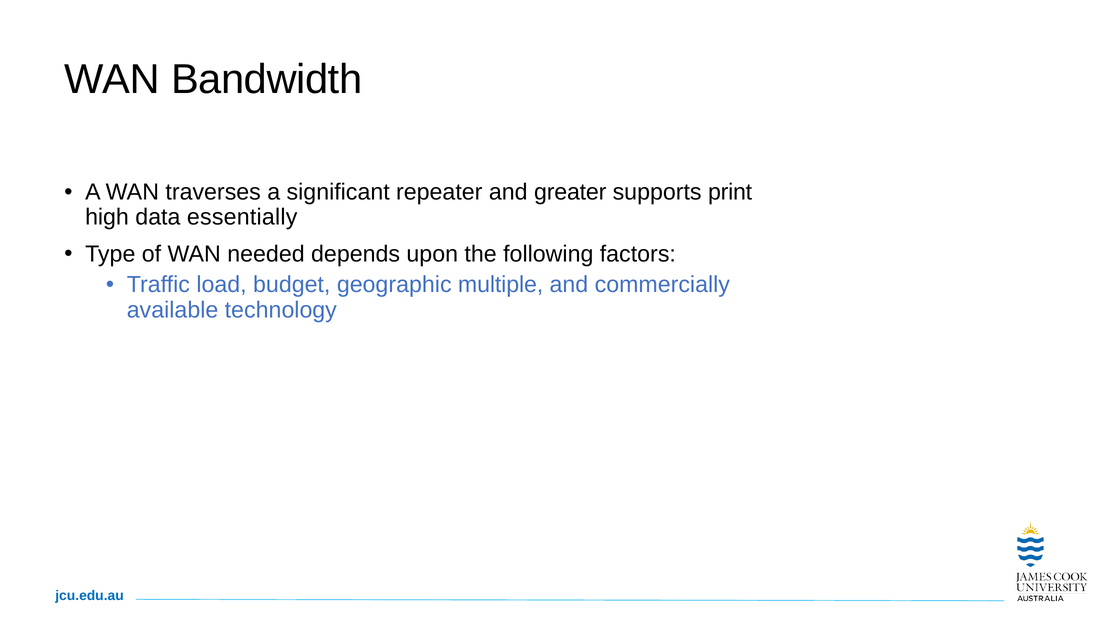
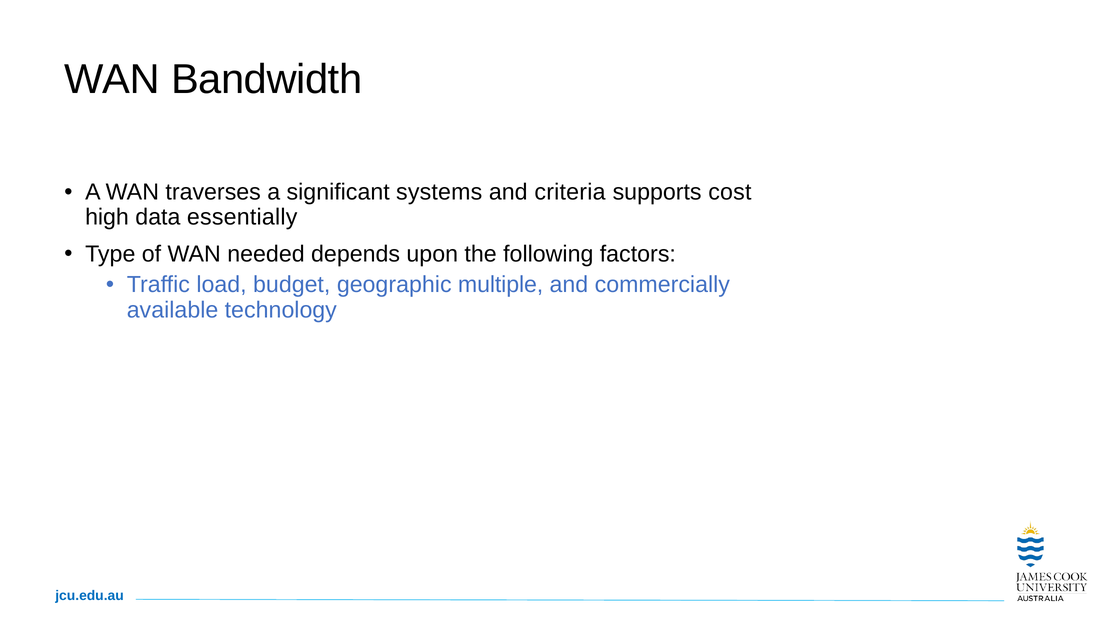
repeater: repeater -> systems
greater: greater -> criteria
print: print -> cost
